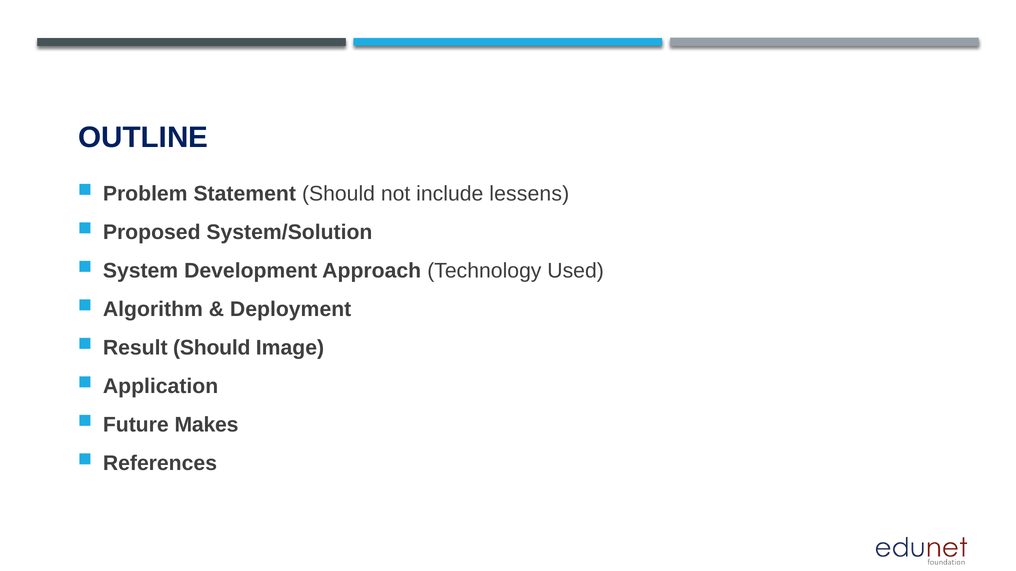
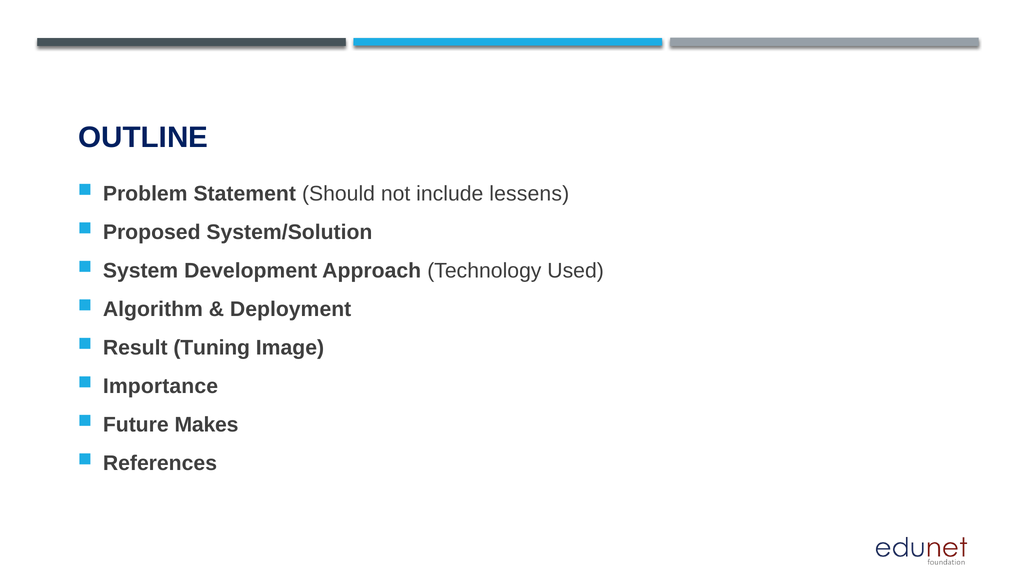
Result Should: Should -> Tuning
Application: Application -> Importance
